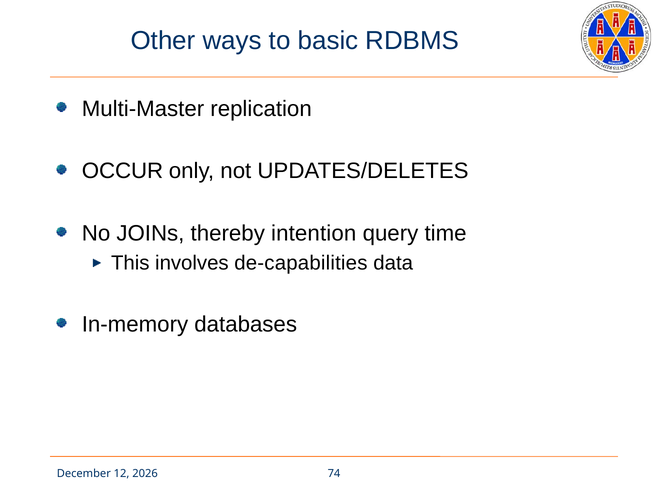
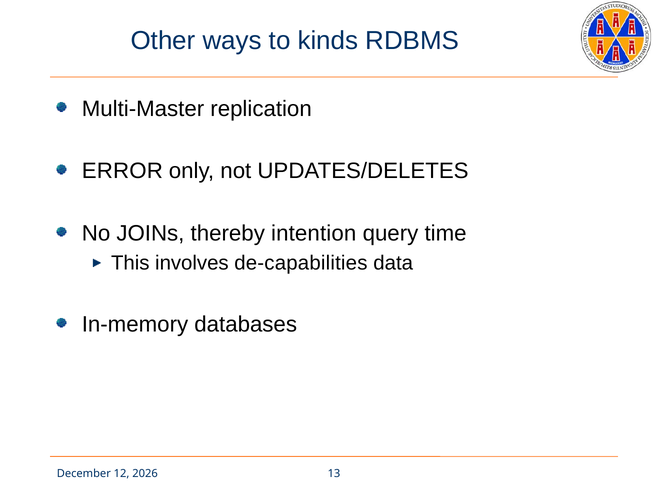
basic: basic -> kinds
OCCUR: OCCUR -> ERROR
74: 74 -> 13
